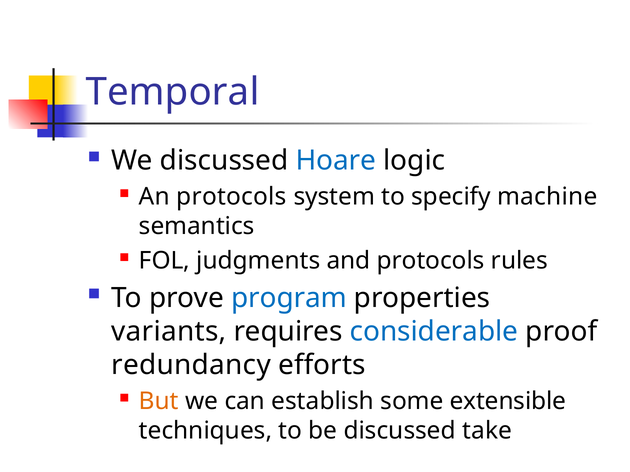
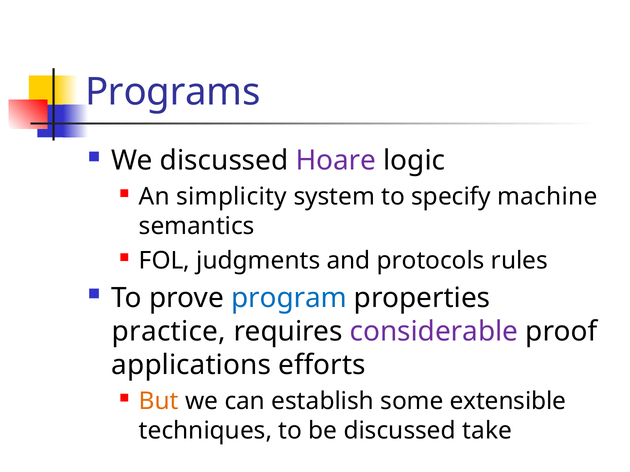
Temporal: Temporal -> Programs
Hoare colour: blue -> purple
An protocols: protocols -> simplicity
variants: variants -> practice
considerable colour: blue -> purple
redundancy: redundancy -> applications
